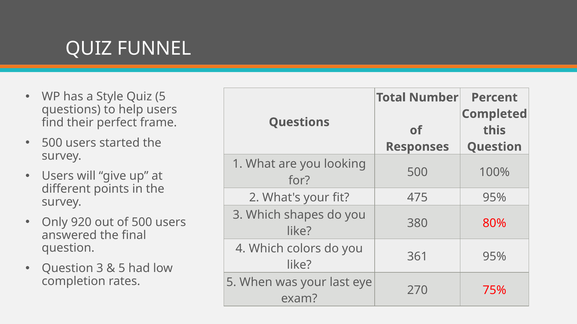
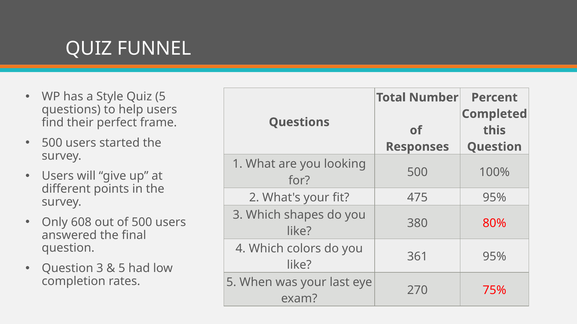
920: 920 -> 608
